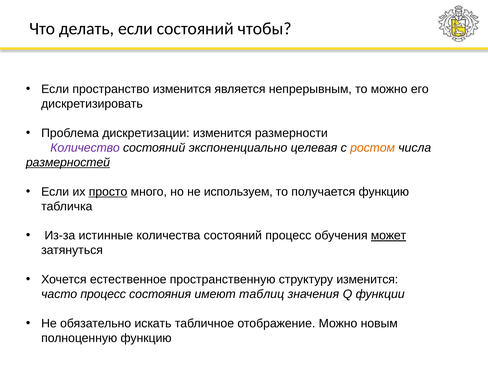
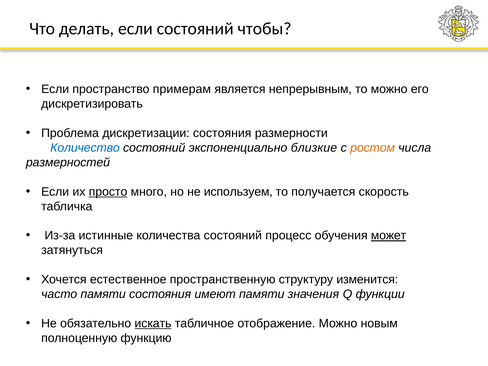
пространство изменится: изменится -> примерам
дискретизации изменится: изменится -> состояния
Количество colour: purple -> blue
целевая: целевая -> близкие
размерностей underline: present -> none
получается функцию: функцию -> скорость
часто процесс: процесс -> памяти
имеют таблиц: таблиц -> памяти
искать underline: none -> present
